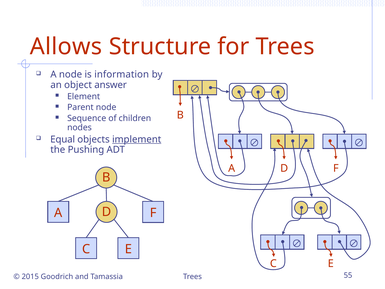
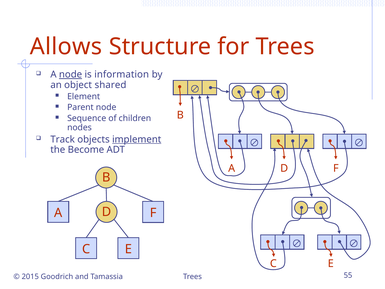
node at (71, 74) underline: none -> present
answer: answer -> shared
Equal: Equal -> Track
Pushing: Pushing -> Become
